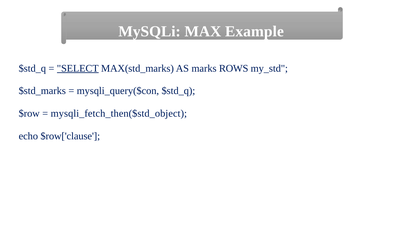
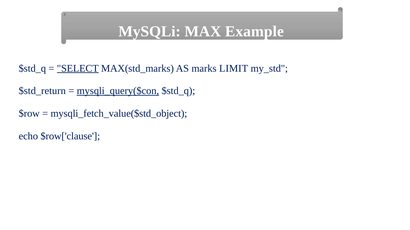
ROWS: ROWS -> LIMIT
$std_marks: $std_marks -> $std_return
mysqli_query($con underline: none -> present
mysqli_fetch_then($std_object: mysqli_fetch_then($std_object -> mysqli_fetch_value($std_object
